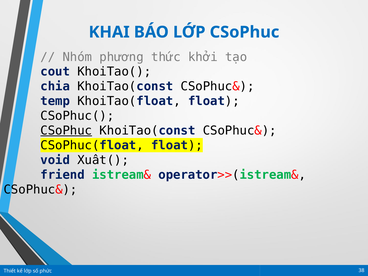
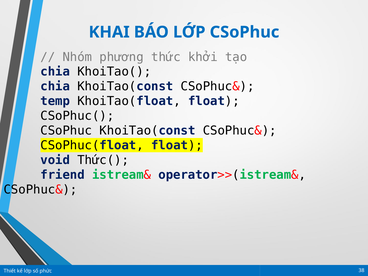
cout at (55, 72): cout -> chia
CSoPhuc at (66, 131) underline: present -> none
Xuất(: Xuất( -> Thức(
